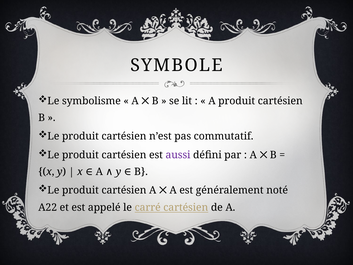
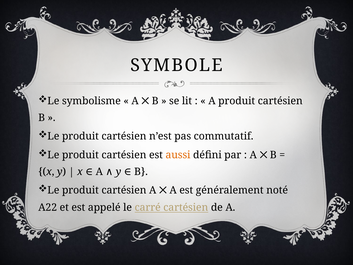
aussi colour: purple -> orange
